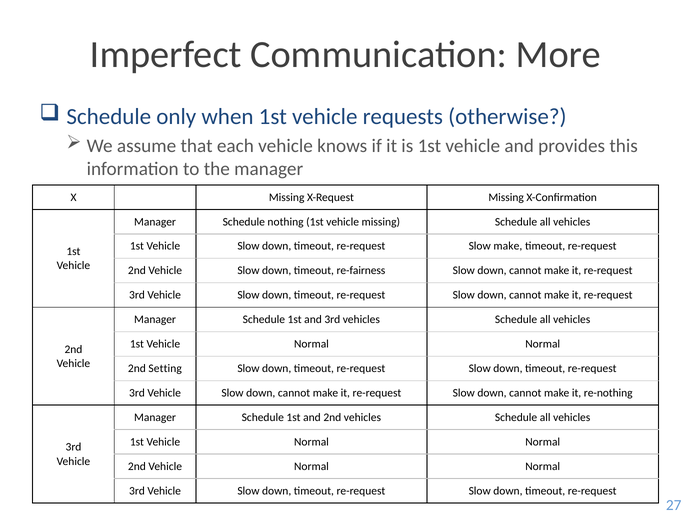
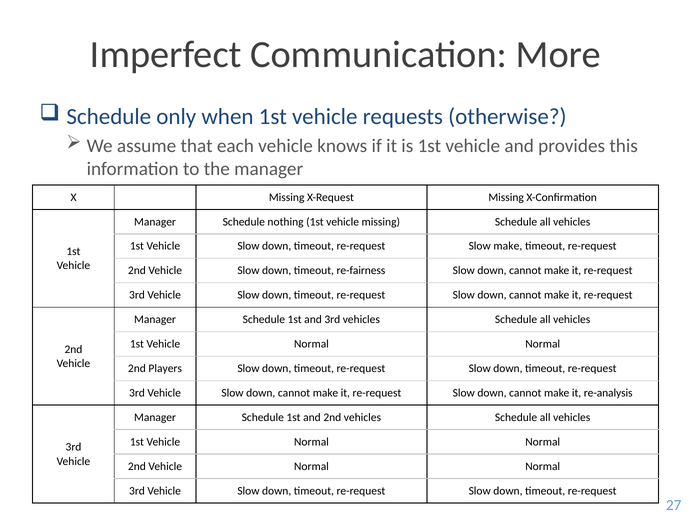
Setting: Setting -> Players
re-nothing: re-nothing -> re-analysis
